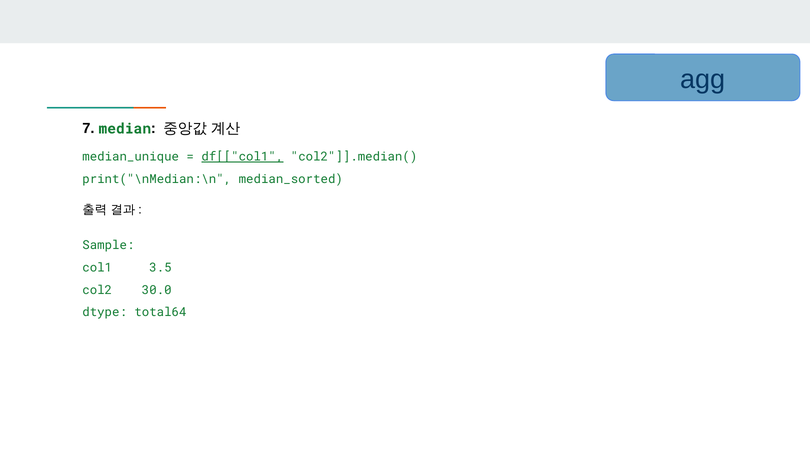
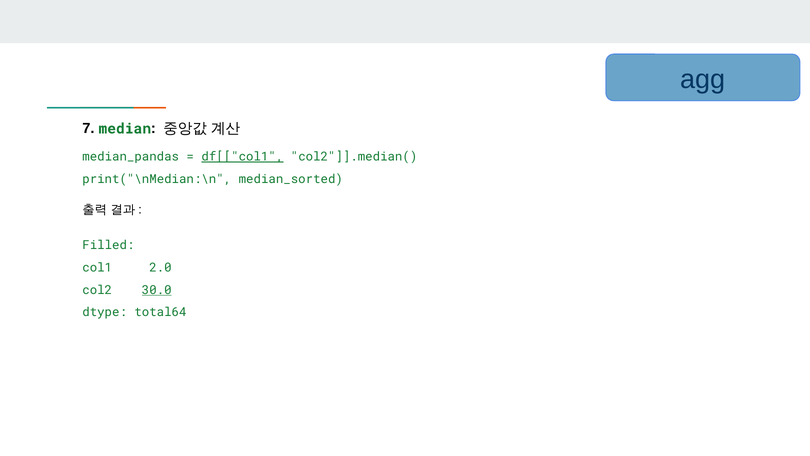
median_unique: median_unique -> median_pandas
Sample: Sample -> Filled
3.5: 3.5 -> 2.0
30.0 underline: none -> present
